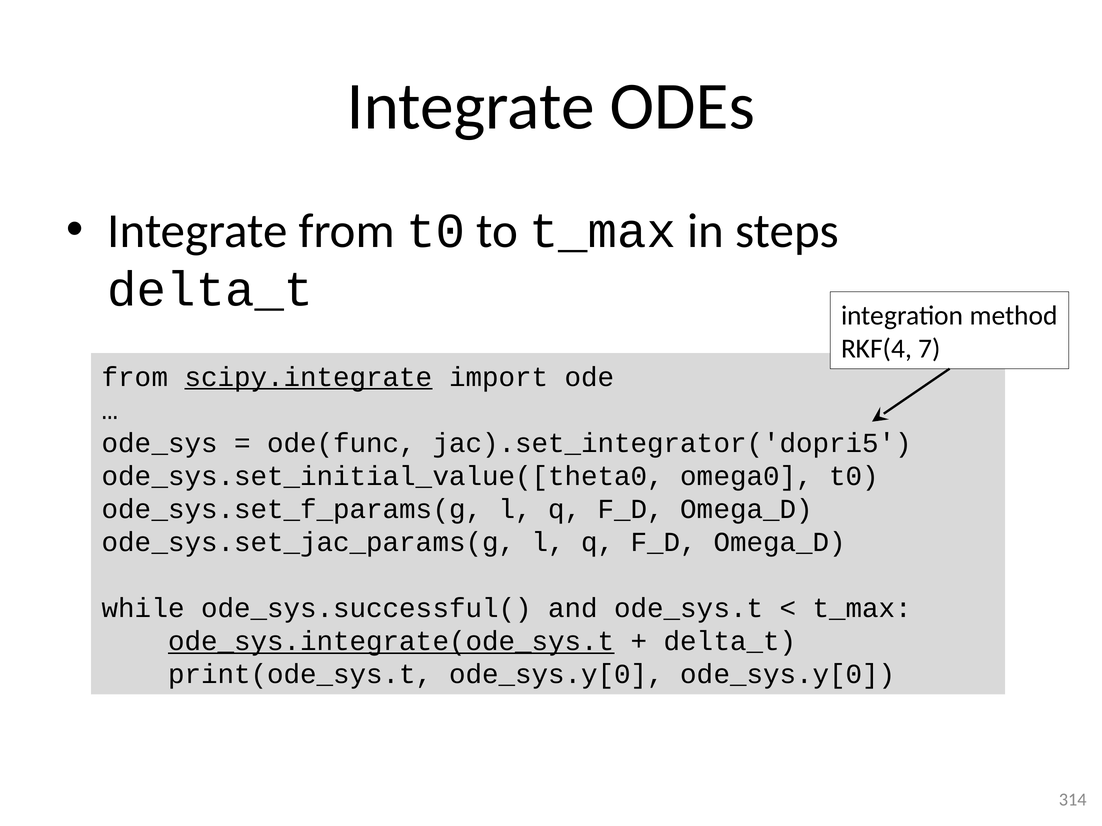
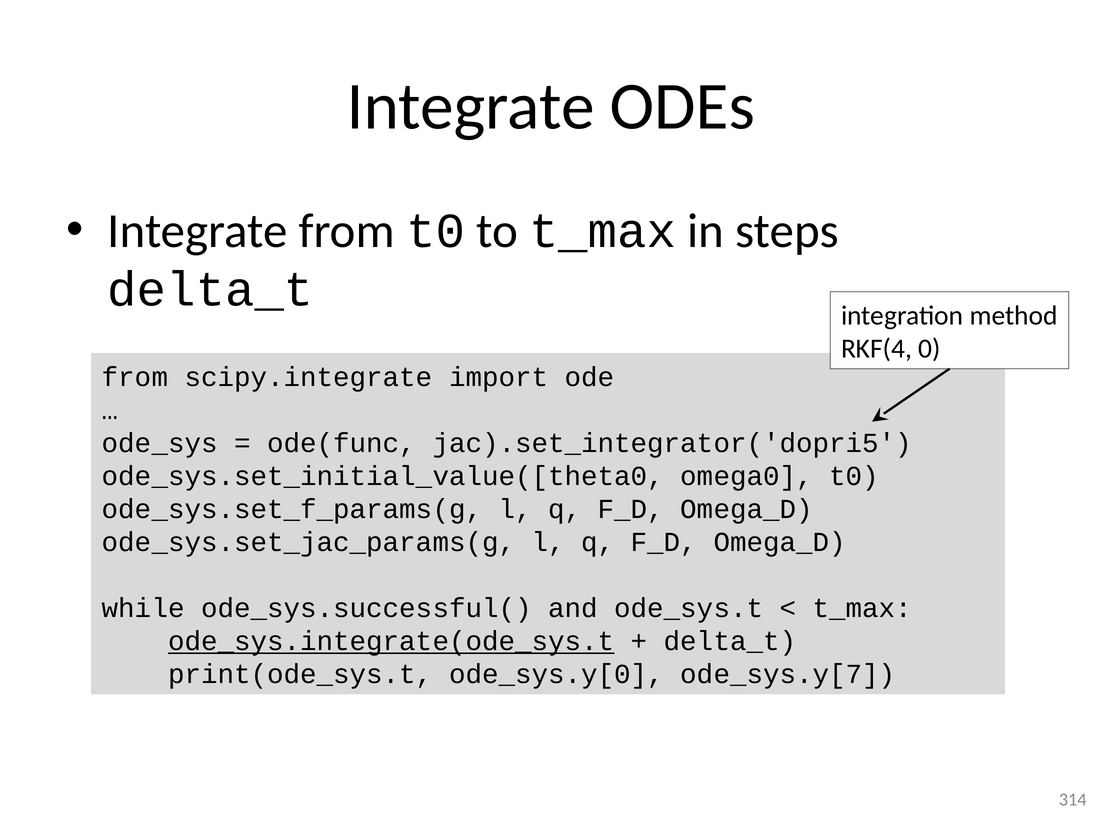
7: 7 -> 0
scipy.integrate underline: present -> none
ode_sys.y[0 ode_sys.y[0: ode_sys.y[0 -> ode_sys.y[7
